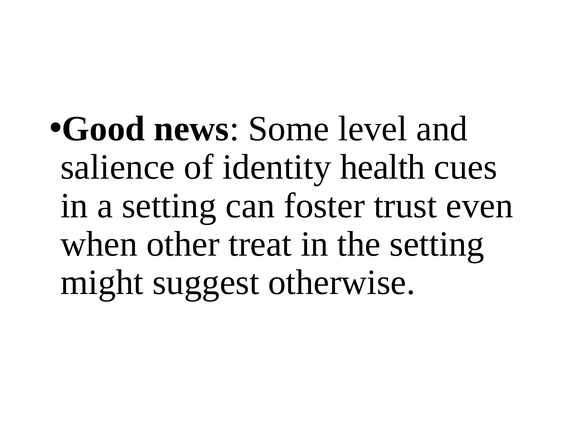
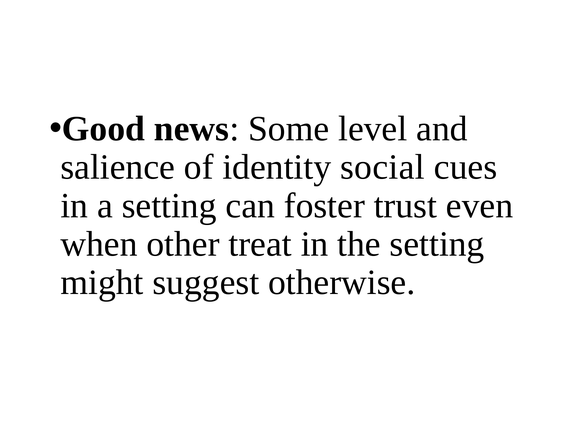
health: health -> social
